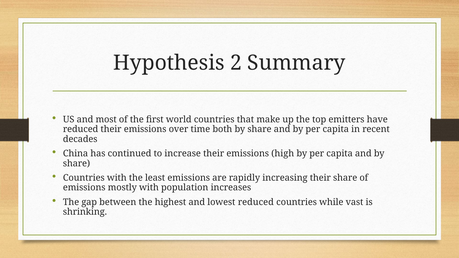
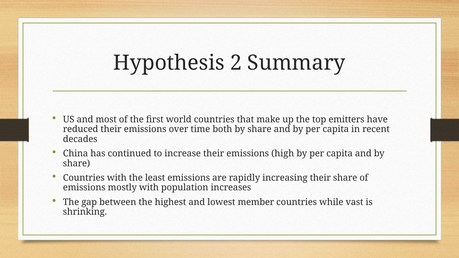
lowest reduced: reduced -> member
